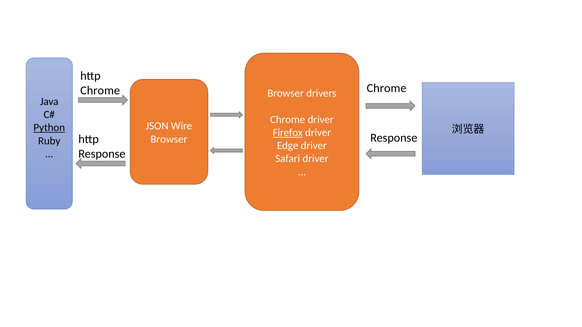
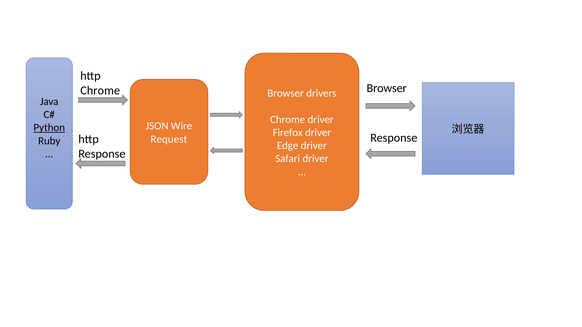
Chrome at (387, 88): Chrome -> Browser
Firefox underline: present -> none
Browser at (169, 139): Browser -> Request
